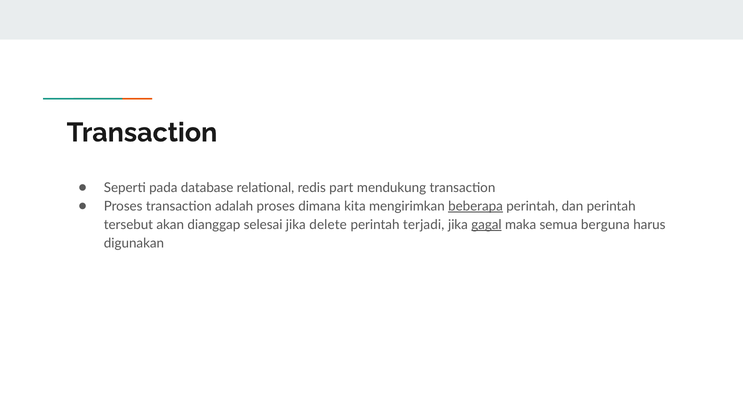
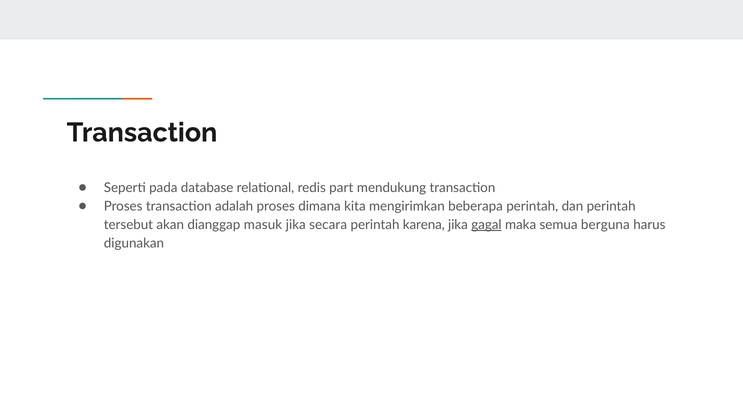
beberapa underline: present -> none
selesai: selesai -> masuk
delete: delete -> secara
terjadi: terjadi -> karena
